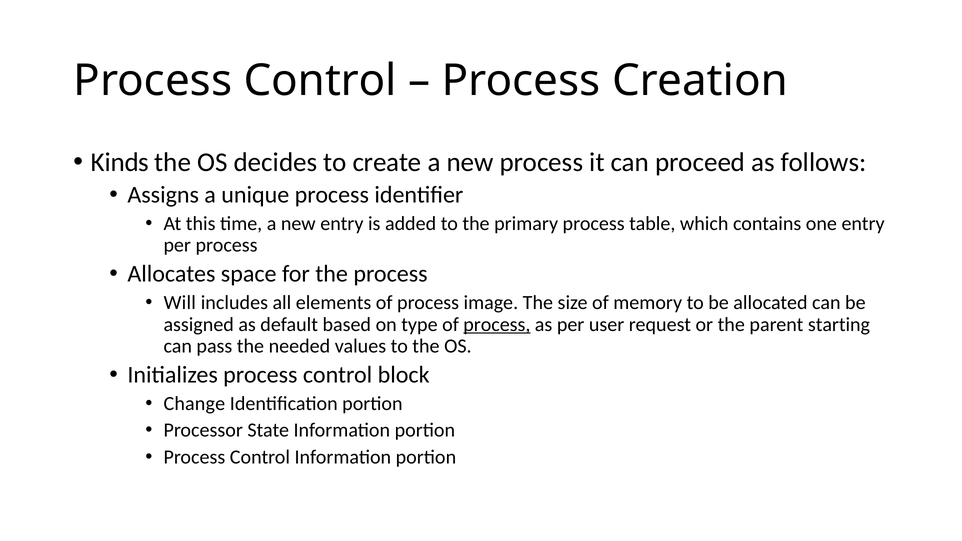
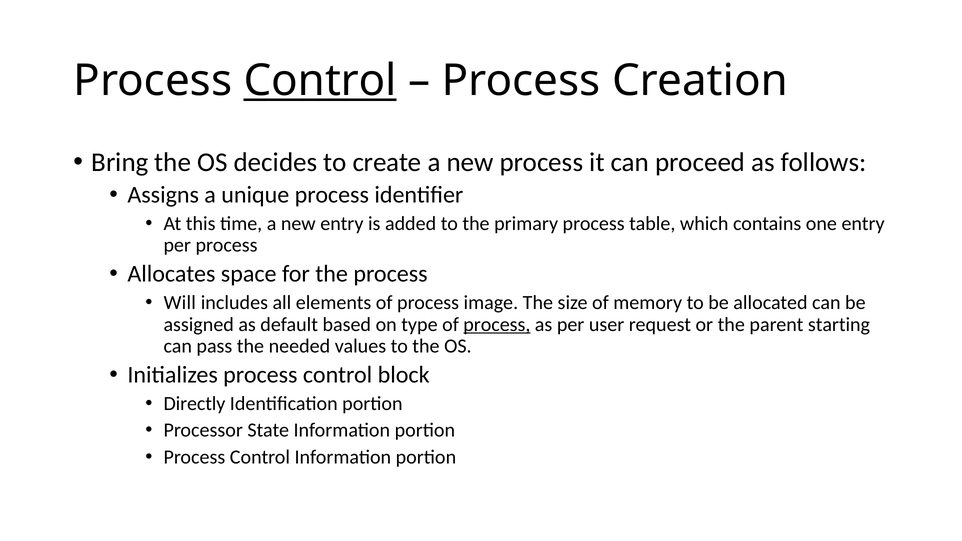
Control at (320, 81) underline: none -> present
Kinds: Kinds -> Bring
Change: Change -> Directly
